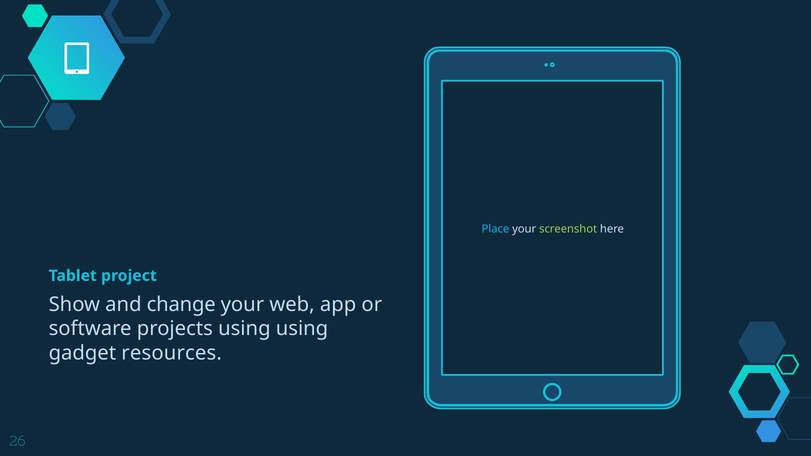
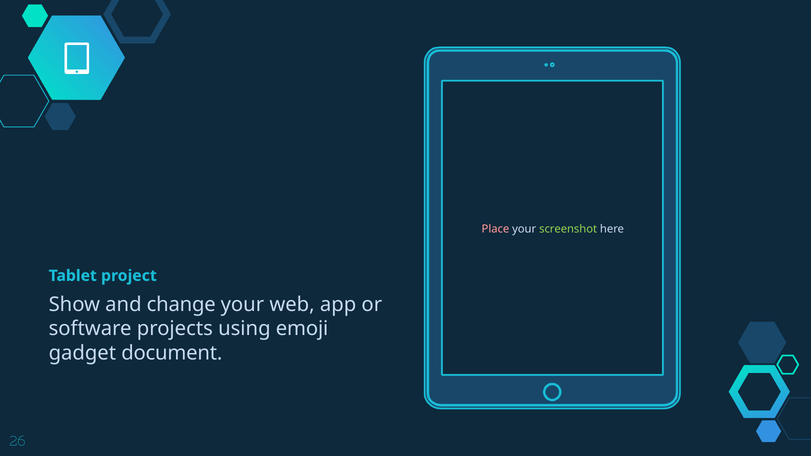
Place colour: light blue -> pink
using using: using -> emoji
resources: resources -> document
